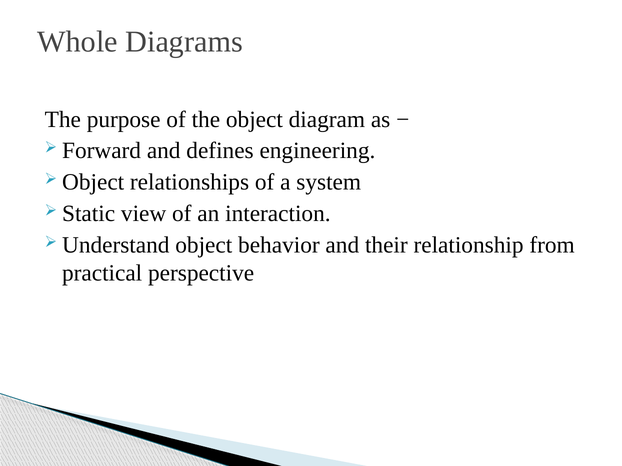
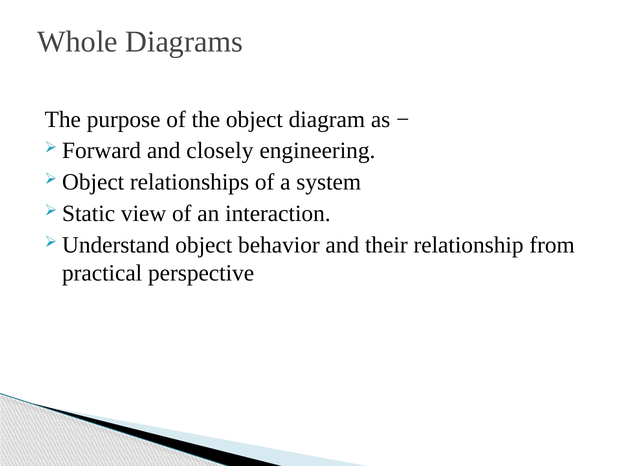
defines: defines -> closely
